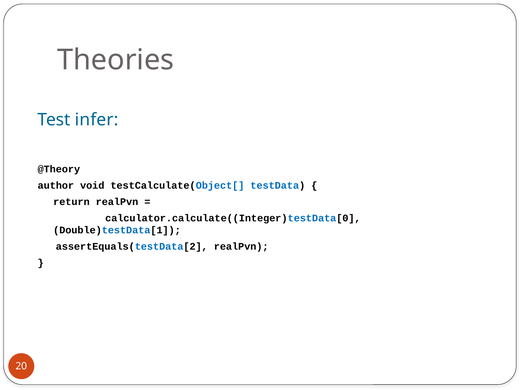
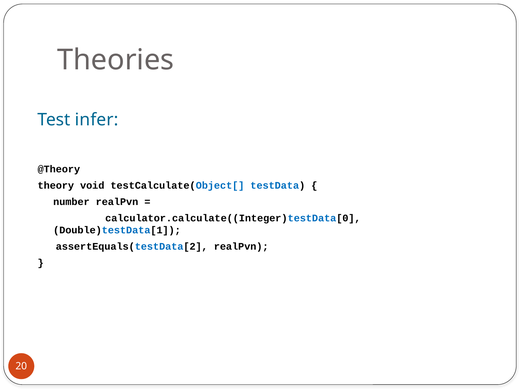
author: author -> theory
return: return -> number
